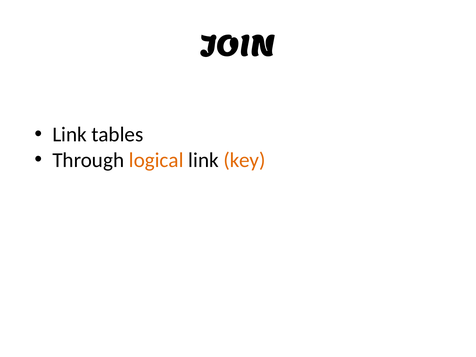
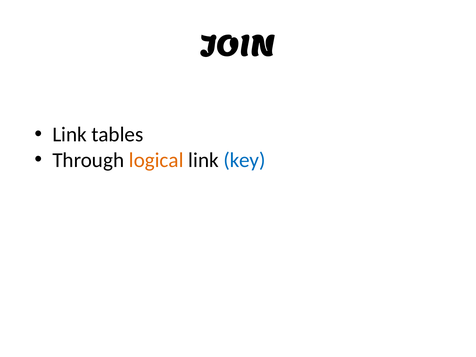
key colour: orange -> blue
